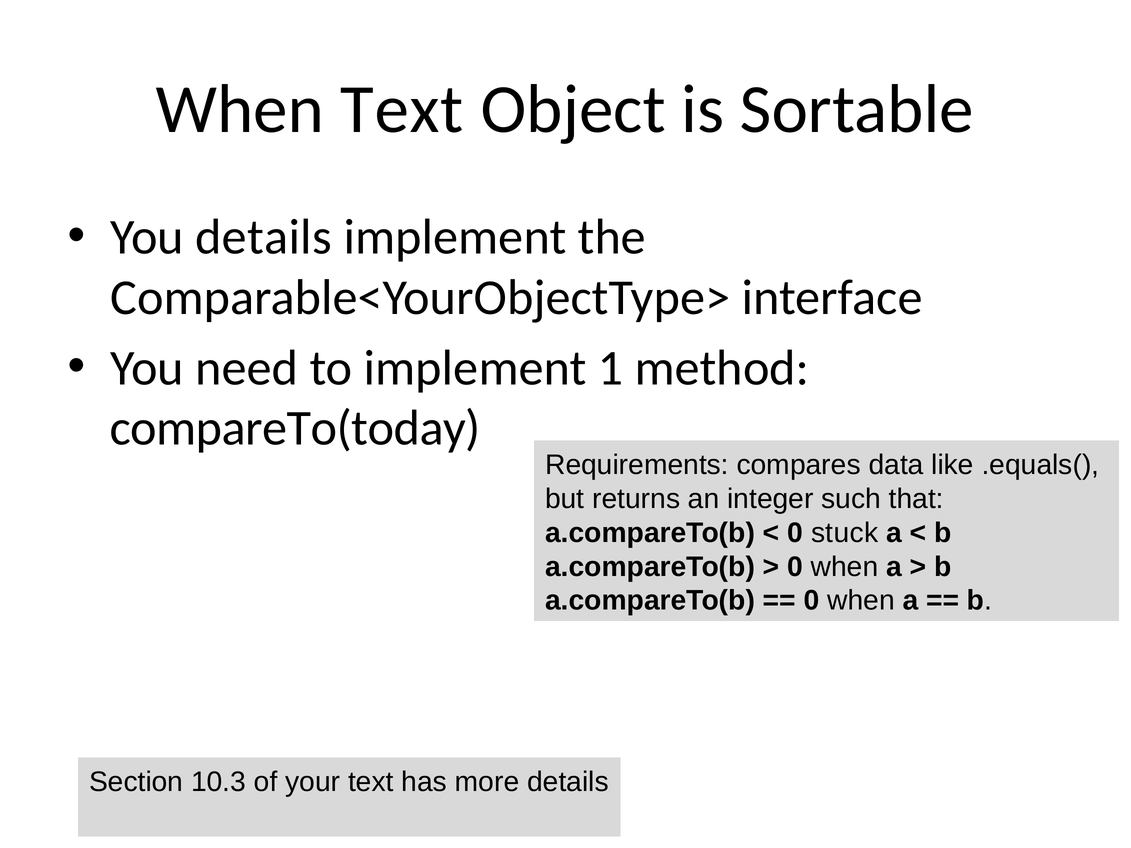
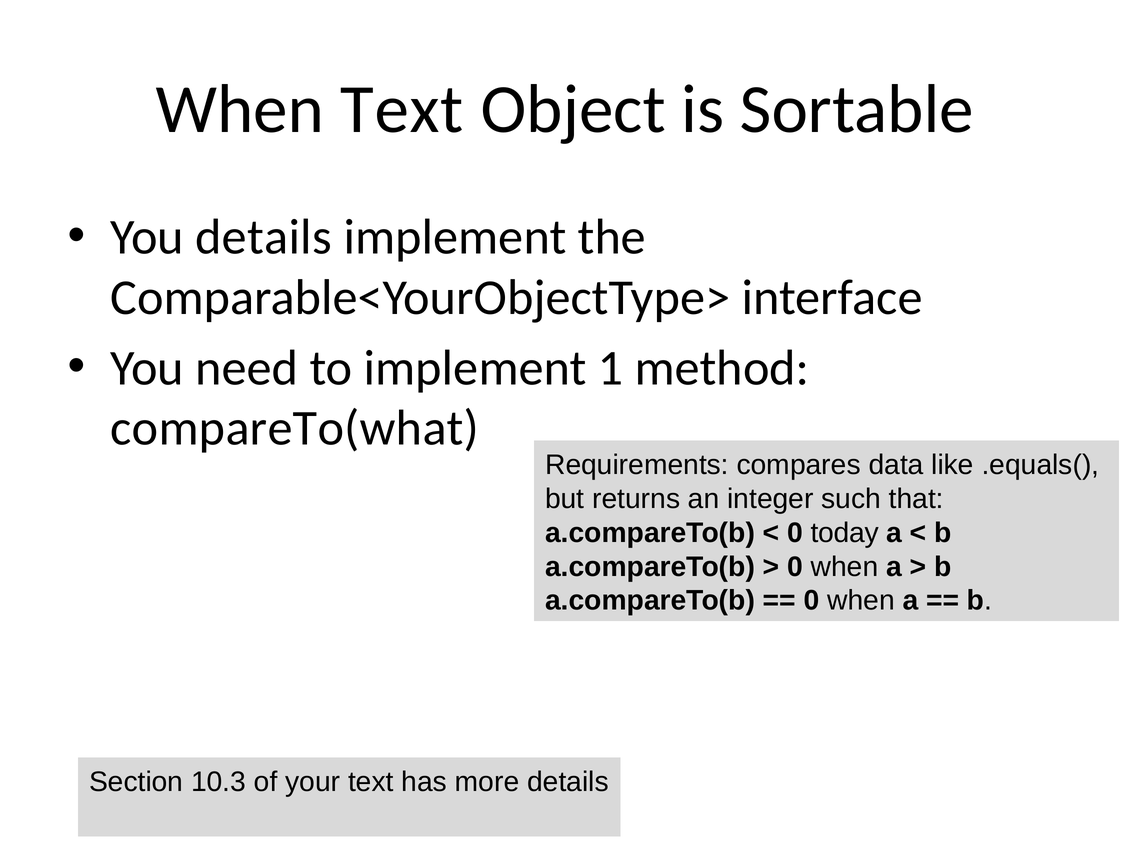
compareTo(today: compareTo(today -> compareTo(what
stuck: stuck -> today
